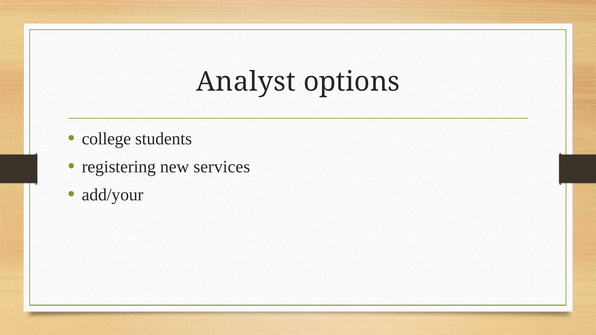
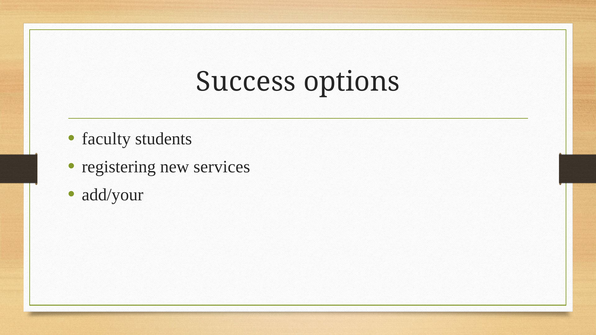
Analyst: Analyst -> Success
college: college -> faculty
